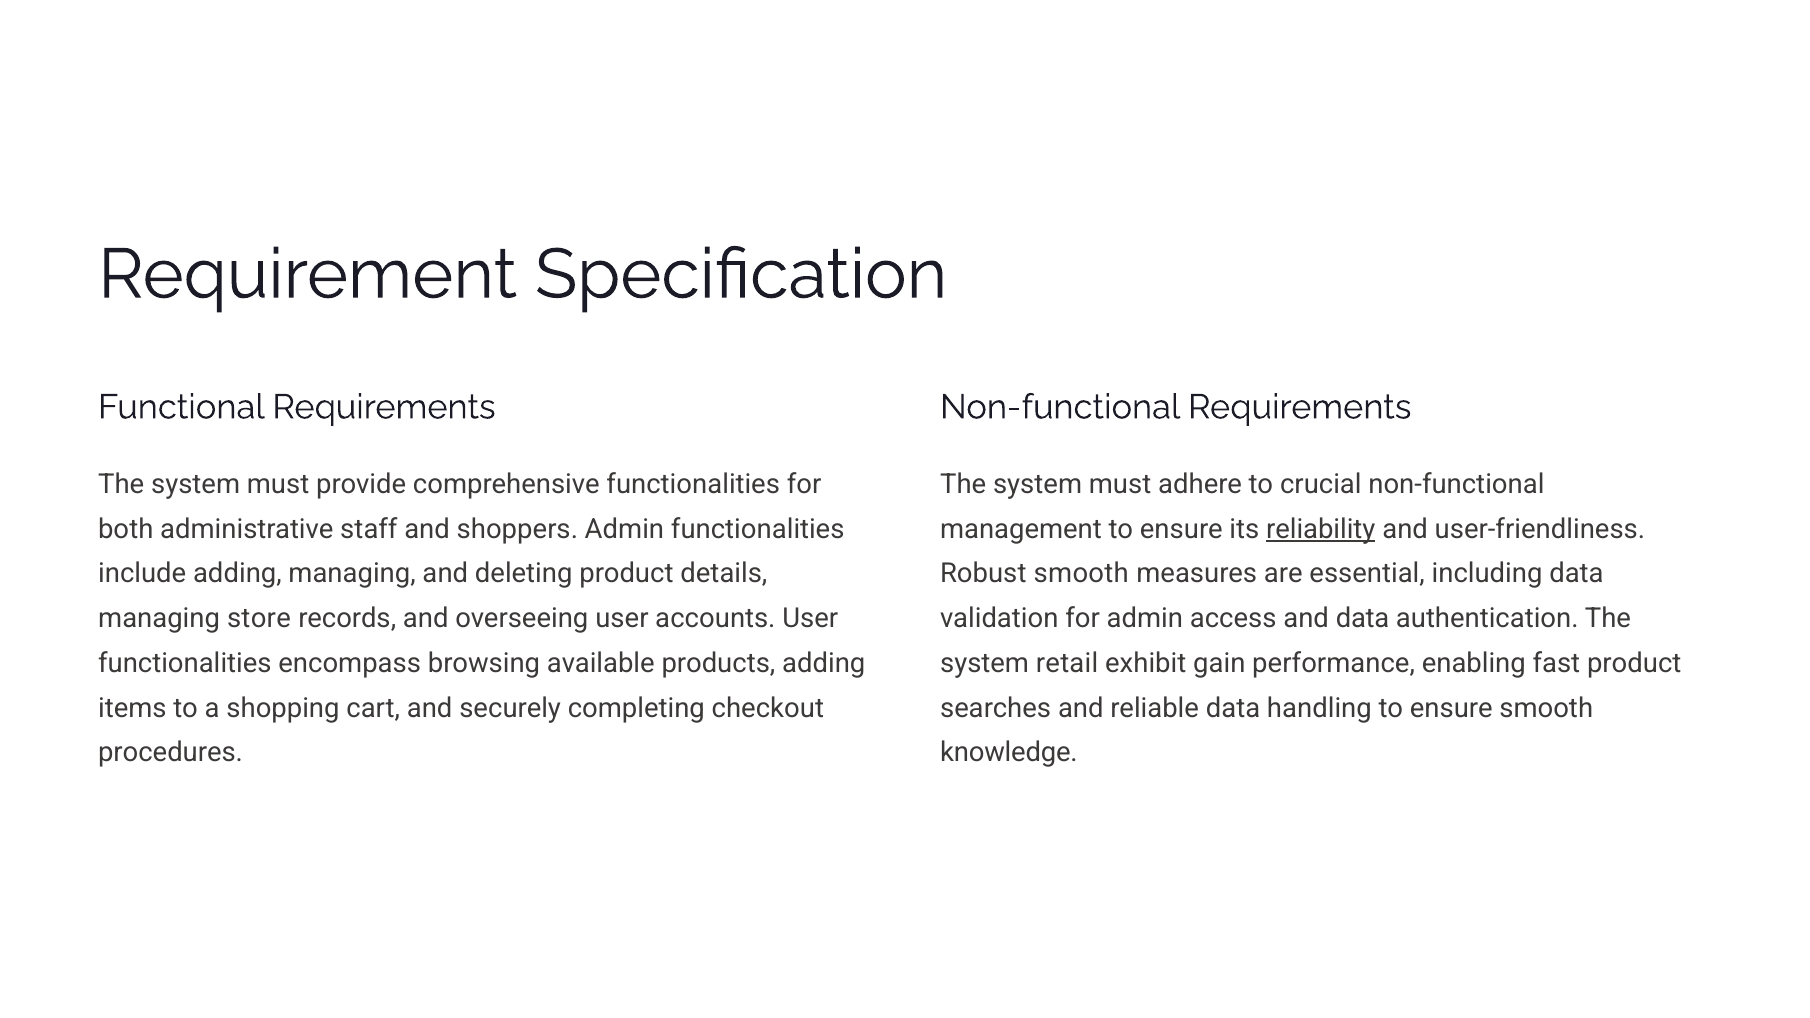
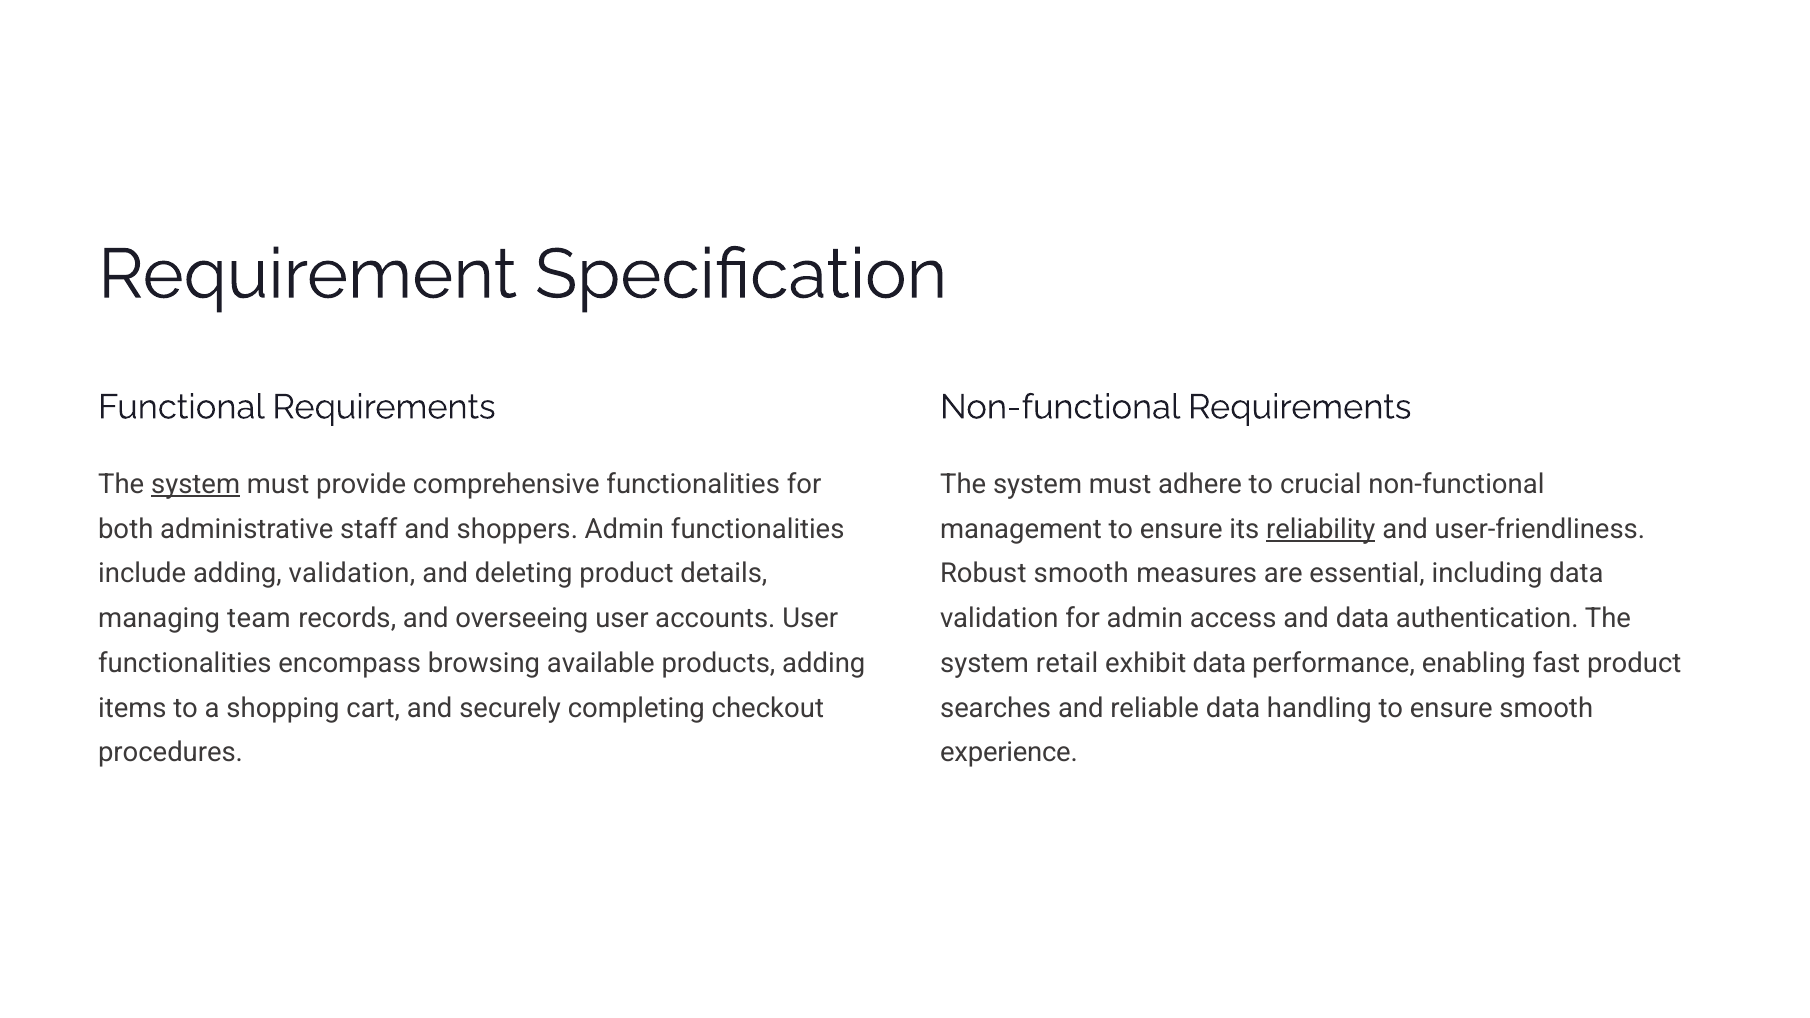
system at (196, 484) underline: none -> present
adding managing: managing -> validation
store: store -> team
exhibit gain: gain -> data
knowledge: knowledge -> experience
